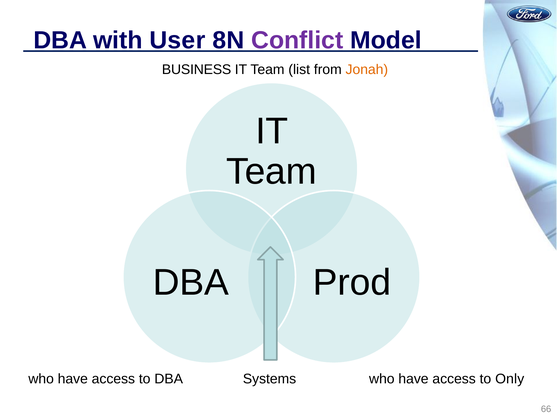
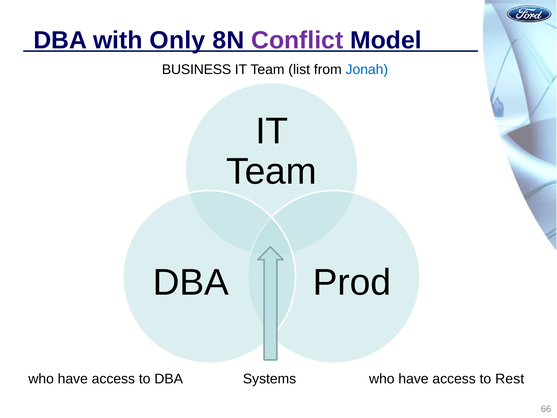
User: User -> Only
Jonah colour: orange -> blue
Only: Only -> Rest
